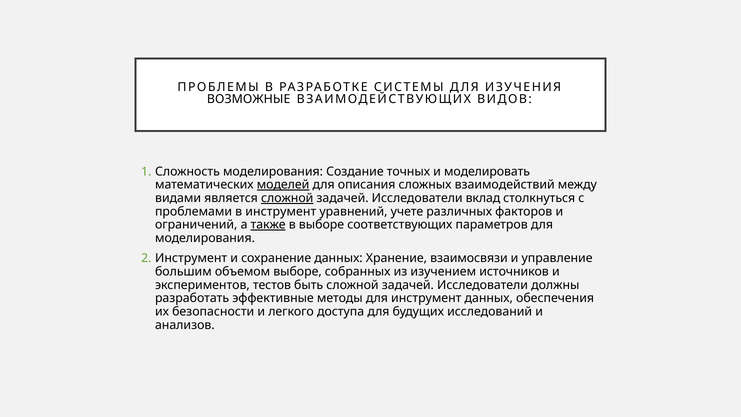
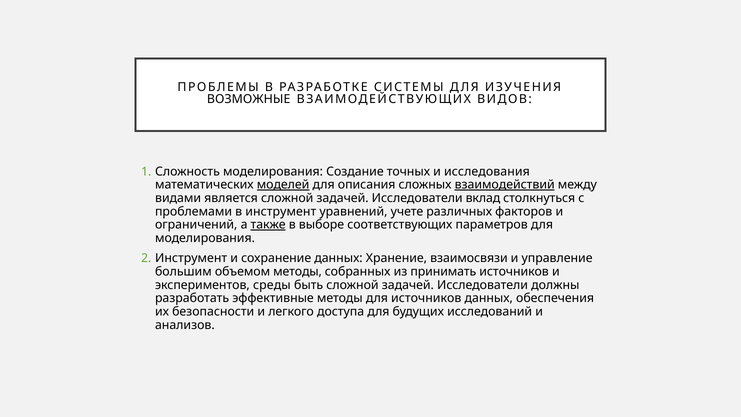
моделировать: моделировать -> исследования
взаимодействий underline: none -> present
сложной at (287, 198) underline: present -> none
объемом выборе: выборе -> методы
изучением: изучением -> принимать
тестов: тестов -> среды
для инструмент: инструмент -> источников
